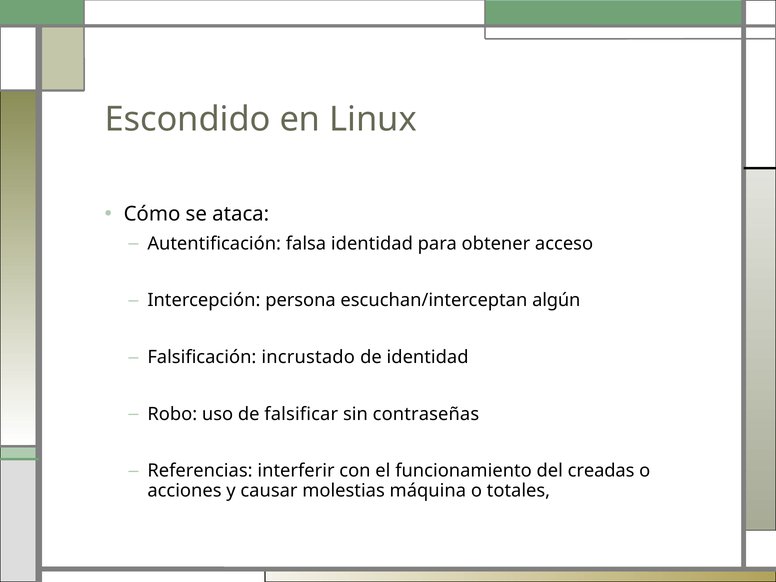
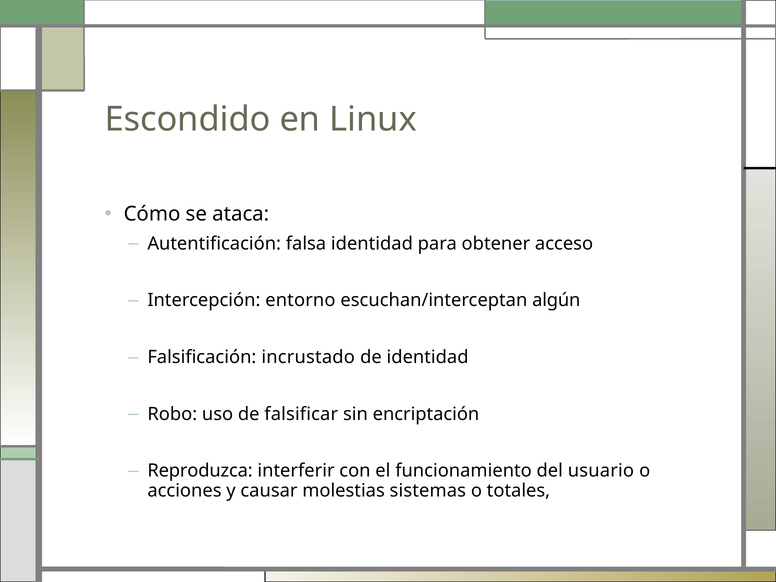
persona: persona -> entorno
contraseñas: contraseñas -> encriptación
Referencias: Referencias -> Reproduzca
creadas: creadas -> usuario
máquina: máquina -> sistemas
